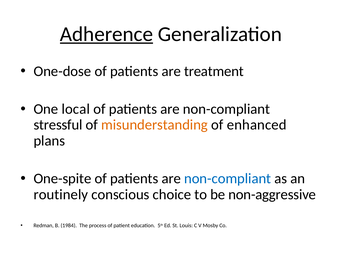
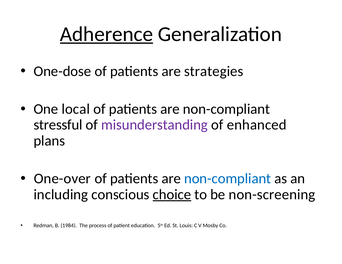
treatment: treatment -> strategies
misunderstanding colour: orange -> purple
One-spite: One-spite -> One-over
routinely: routinely -> including
choice underline: none -> present
non-aggressive: non-aggressive -> non-screening
